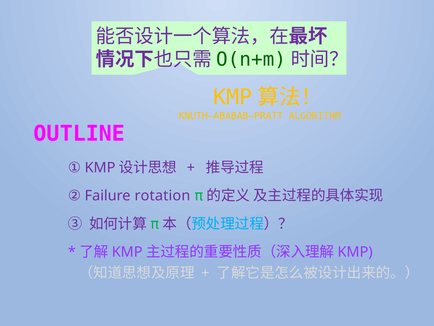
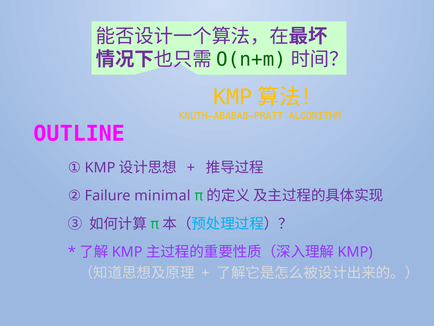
rotation: rotation -> minimal
